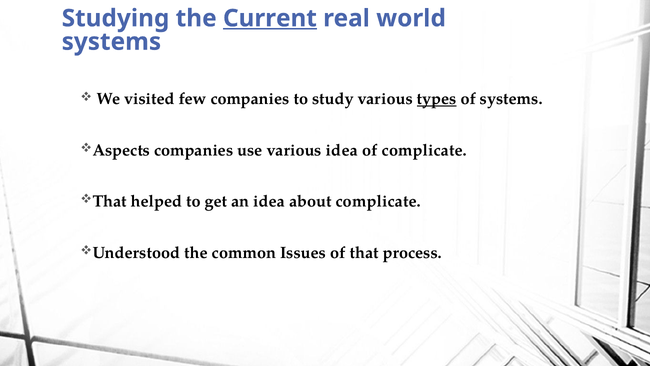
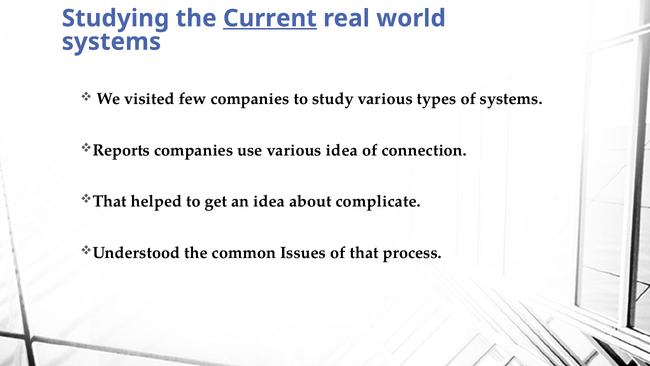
types underline: present -> none
Aspects: Aspects -> Reports
of complicate: complicate -> connection
